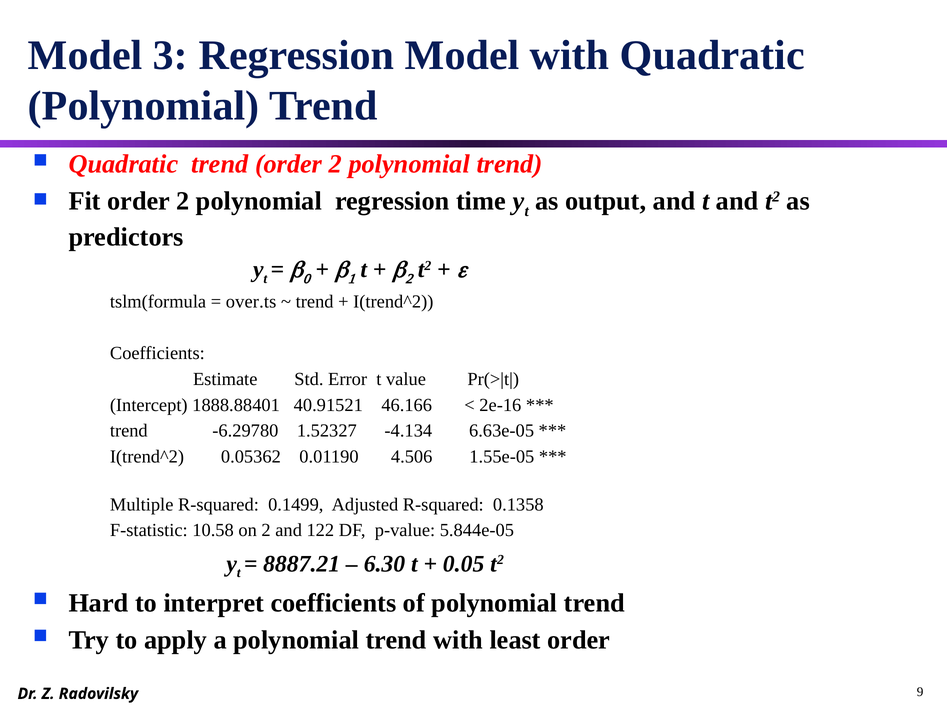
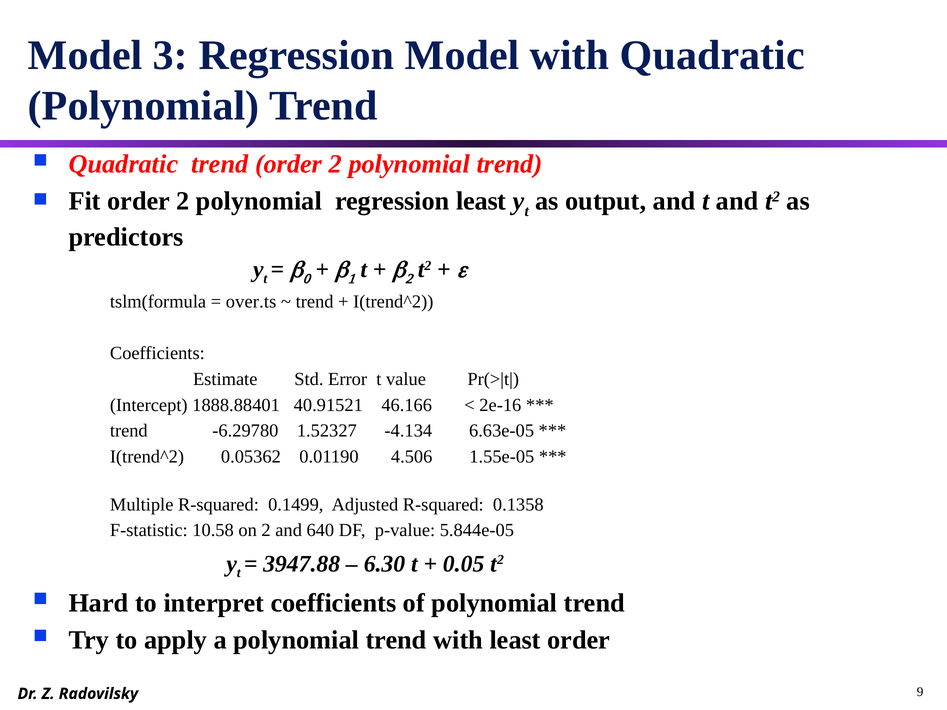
regression time: time -> least
122: 122 -> 640
8887.21: 8887.21 -> 3947.88
